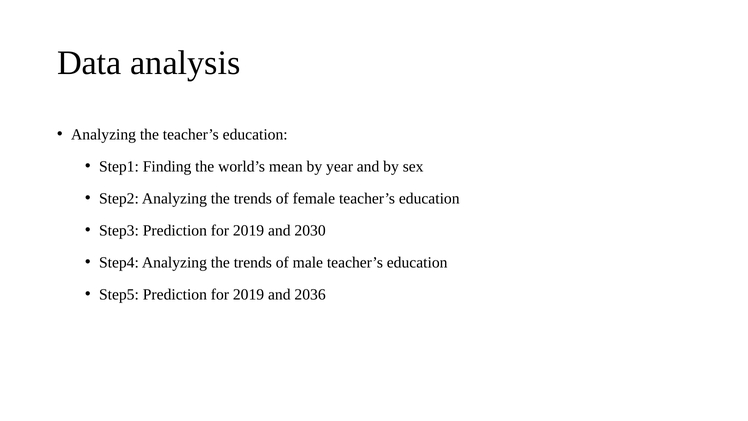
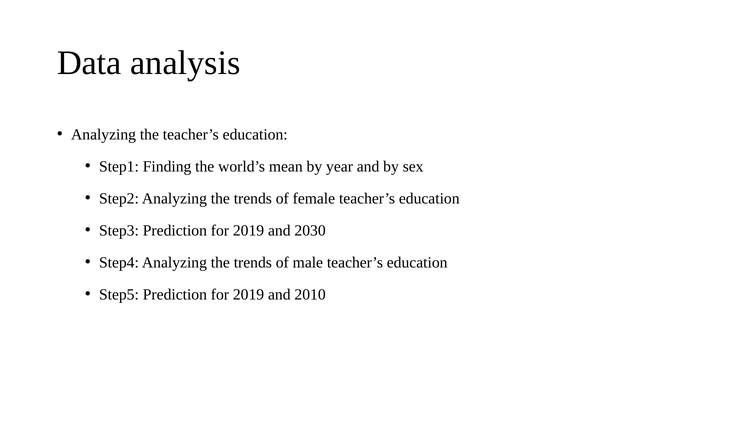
2036: 2036 -> 2010
